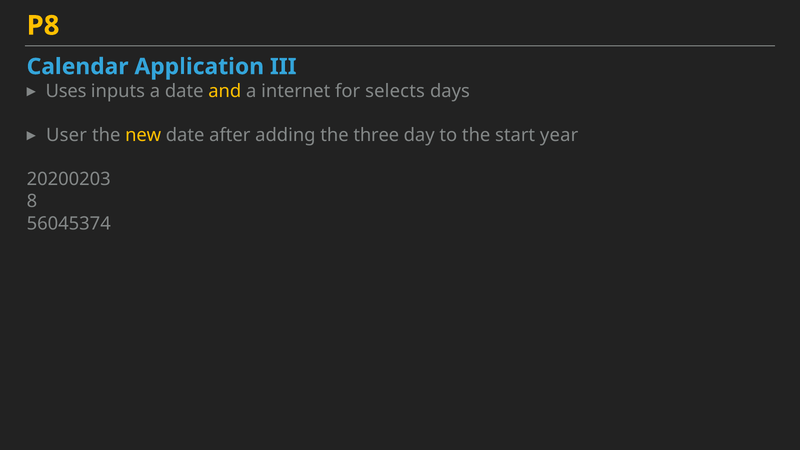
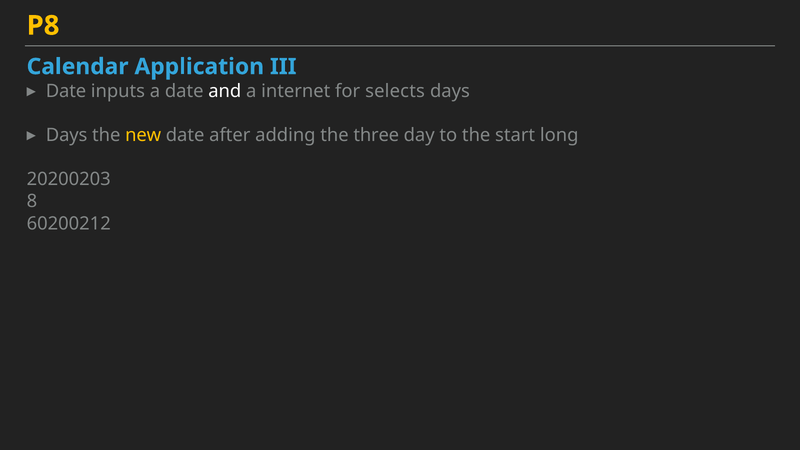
Uses at (66, 91): Uses -> Date
and colour: yellow -> white
User at (66, 135): User -> Days
year: year -> long
56045374: 56045374 -> 60200212
